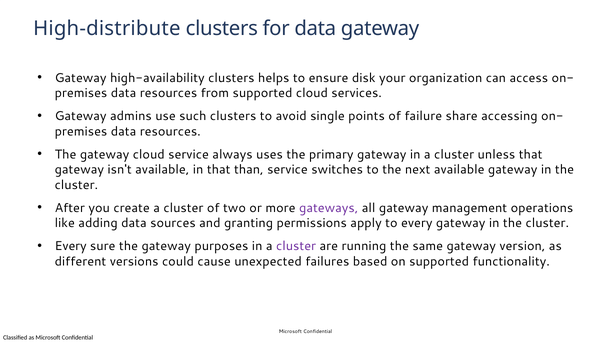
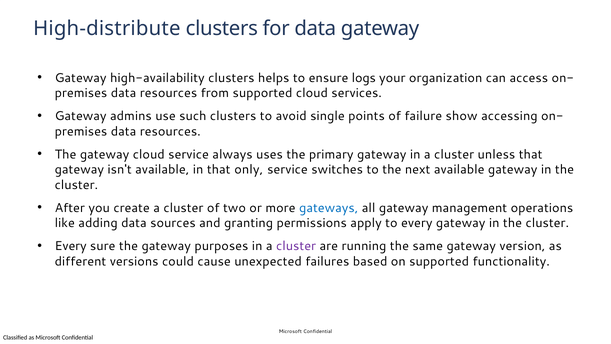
disk: disk -> logs
share: share -> show
than: than -> only
gateways colour: purple -> blue
